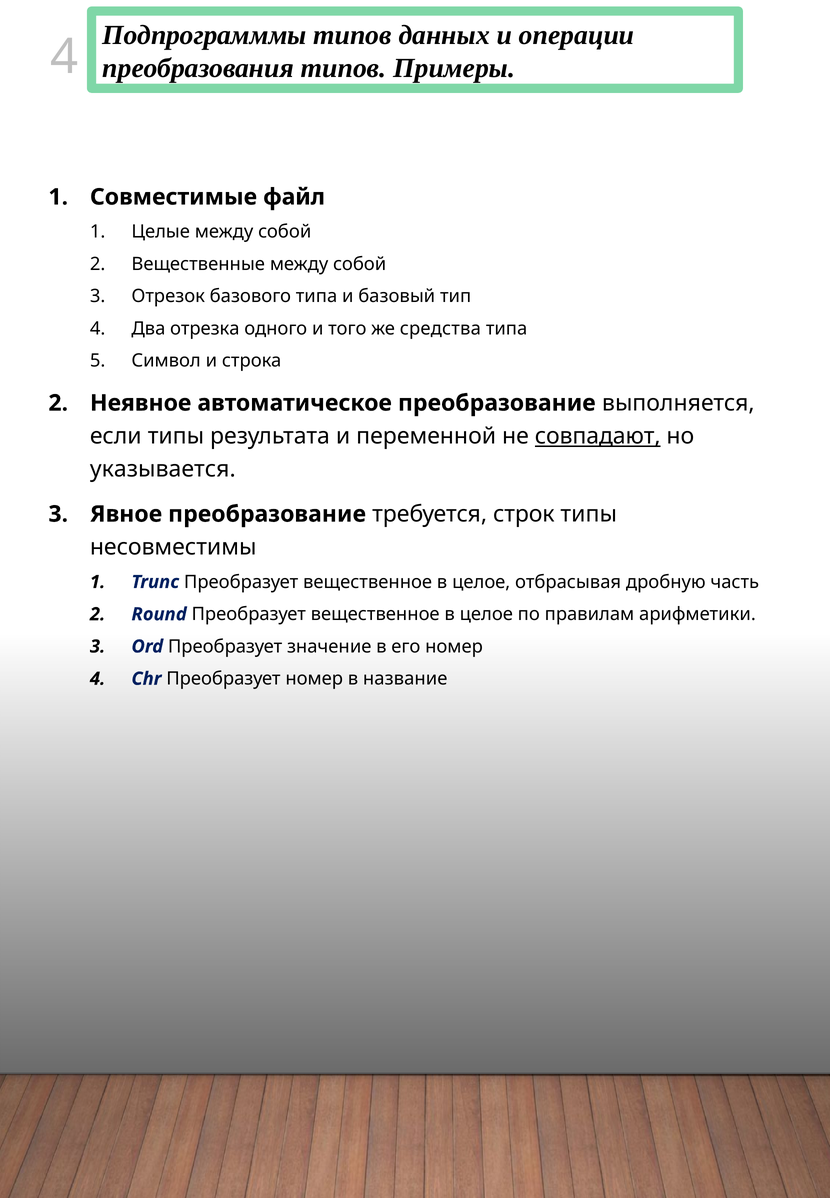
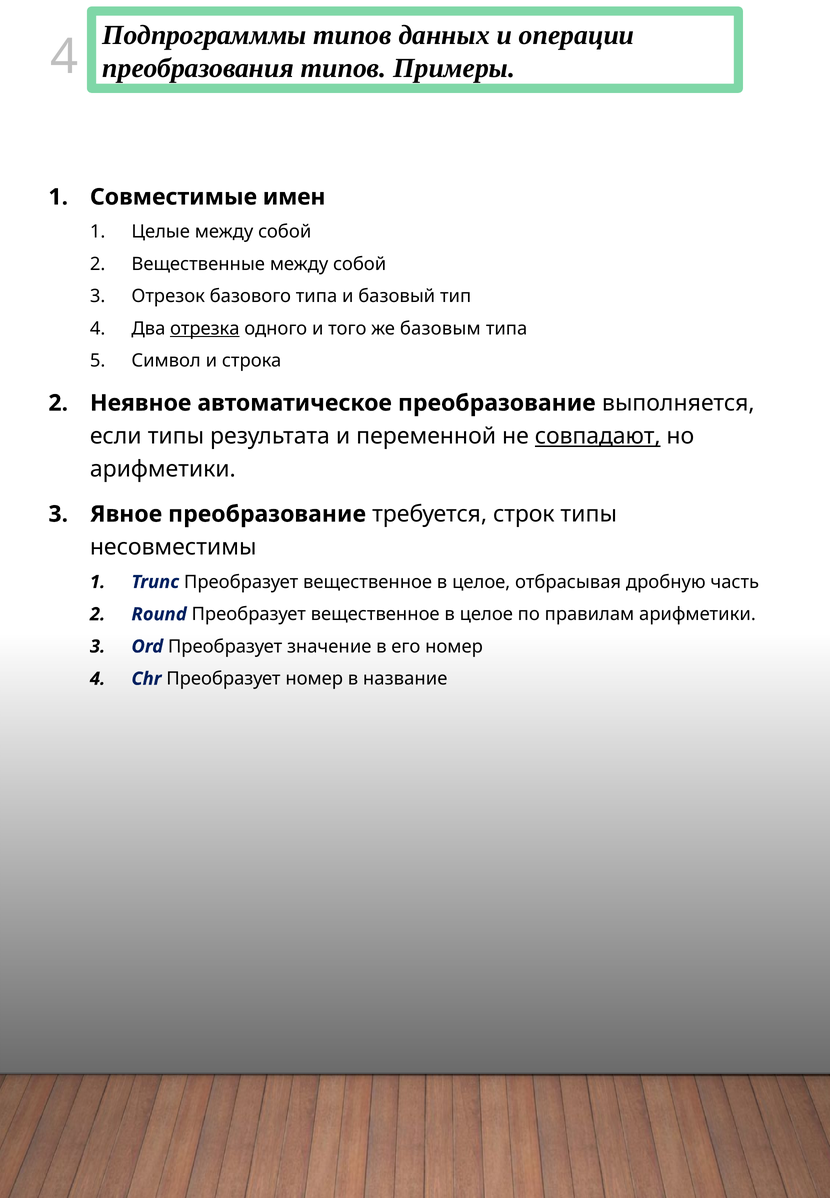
файл: файл -> имен
отрезка underline: none -> present
средства: средства -> базовым
указывается at (163, 470): указывается -> арифметики
